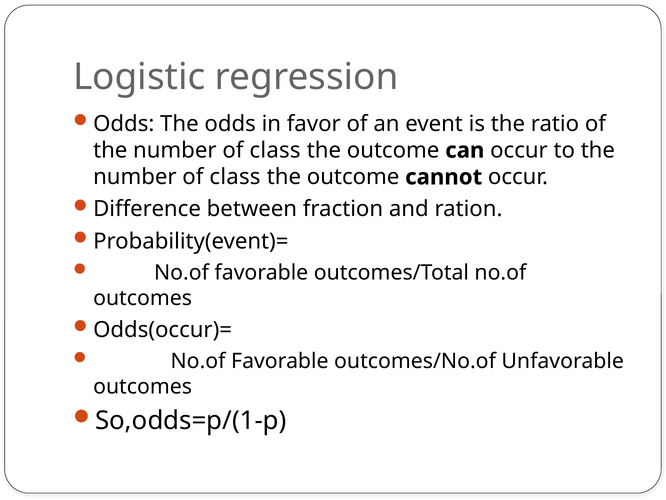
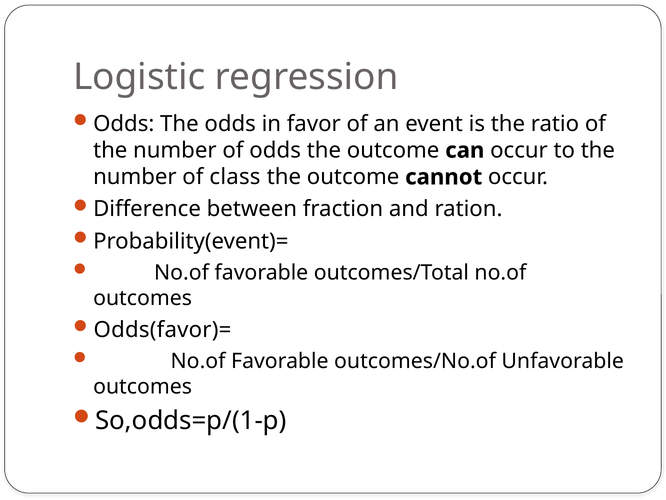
class at (275, 150): class -> odds
Odds(occur)=: Odds(occur)= -> Odds(favor)=
